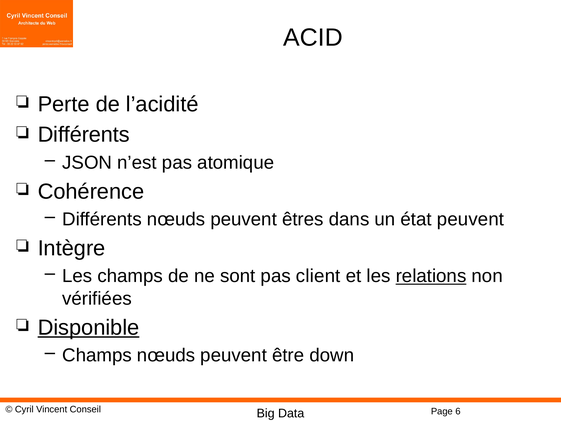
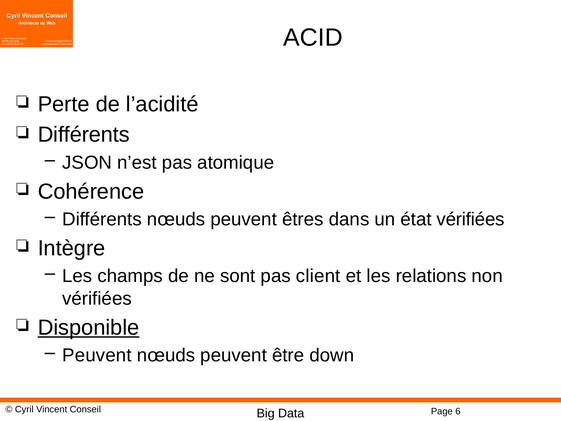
état peuvent: peuvent -> vérifiées
relations underline: present -> none
Champs at (97, 355): Champs -> Peuvent
